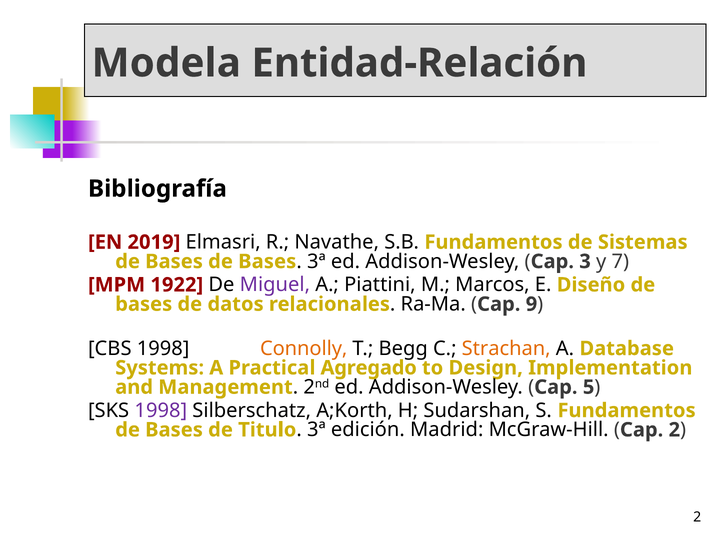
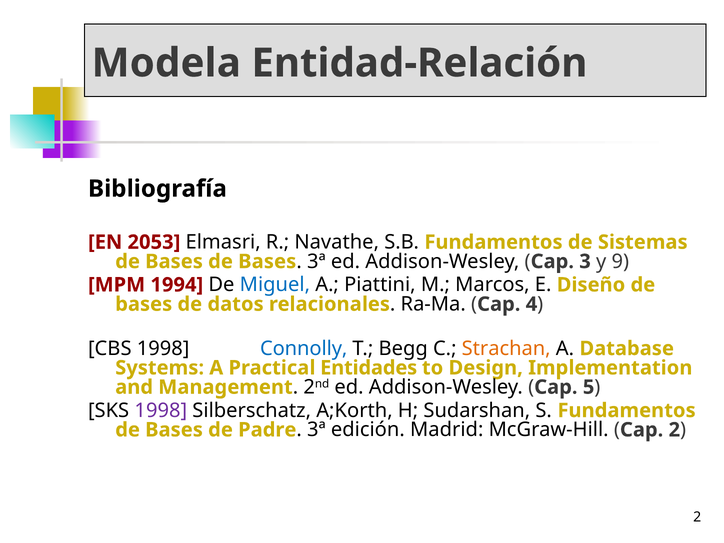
2019: 2019 -> 2053
7: 7 -> 9
1922: 1922 -> 1994
Miguel colour: purple -> blue
9: 9 -> 4
Connolly colour: orange -> blue
Agregado: Agregado -> Entidades
Titulo: Titulo -> Padre
